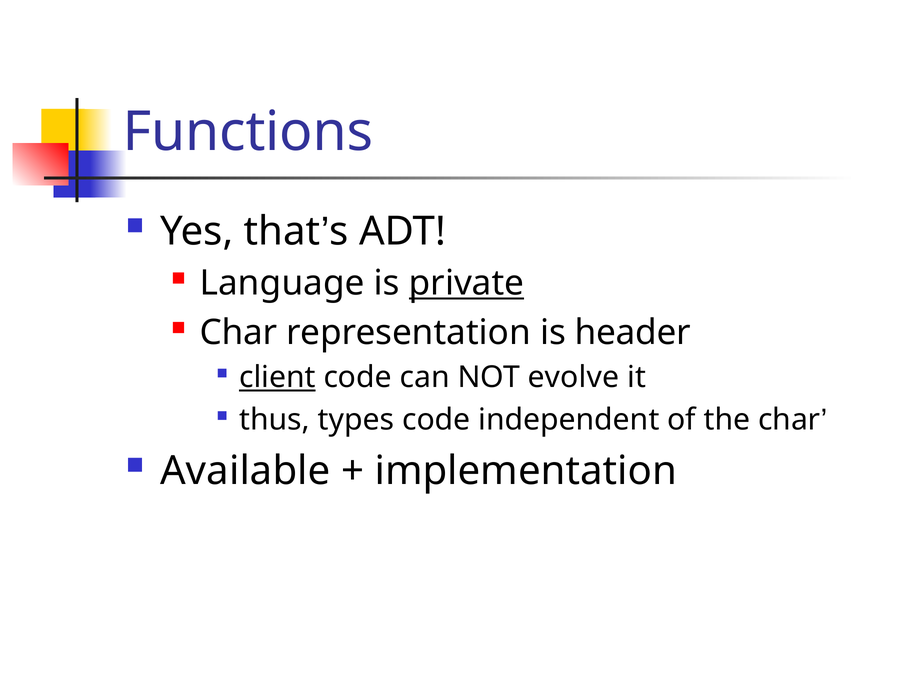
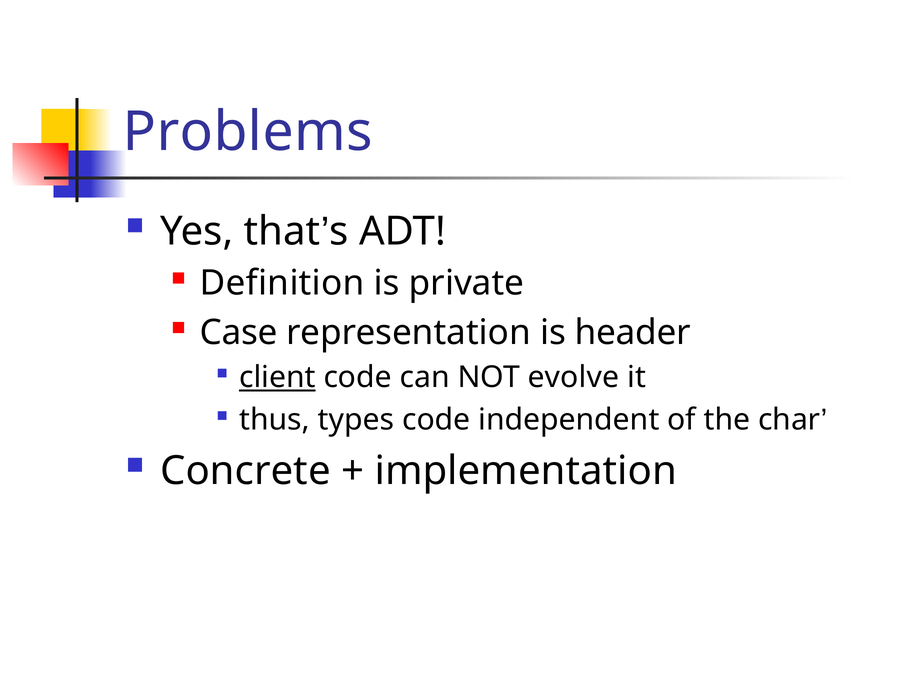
Functions: Functions -> Problems
Language: Language -> Definition
private underline: present -> none
Char at (239, 332): Char -> Case
Available: Available -> Concrete
